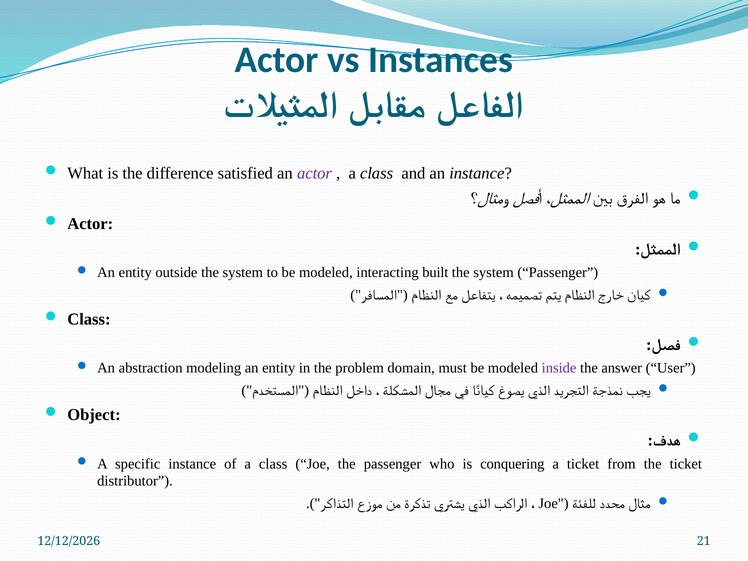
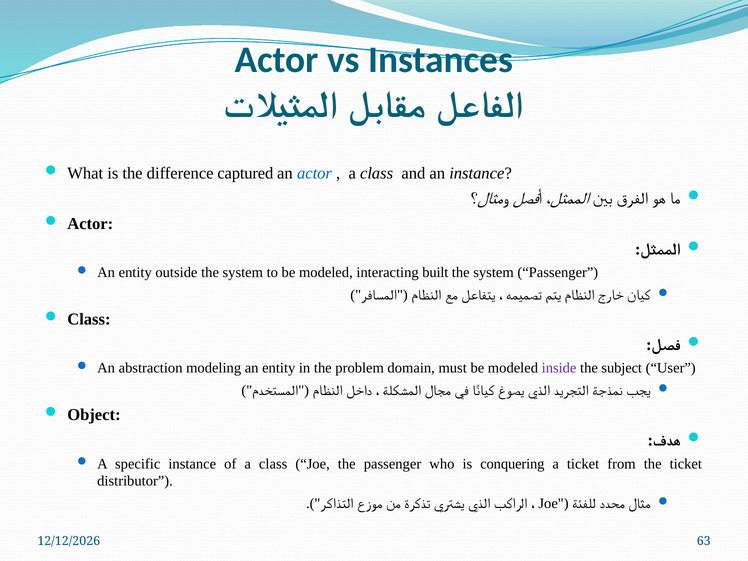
satisfied: satisfied -> captured
actor at (315, 173) colour: purple -> blue
answer: answer -> subject
21: 21 -> 63
